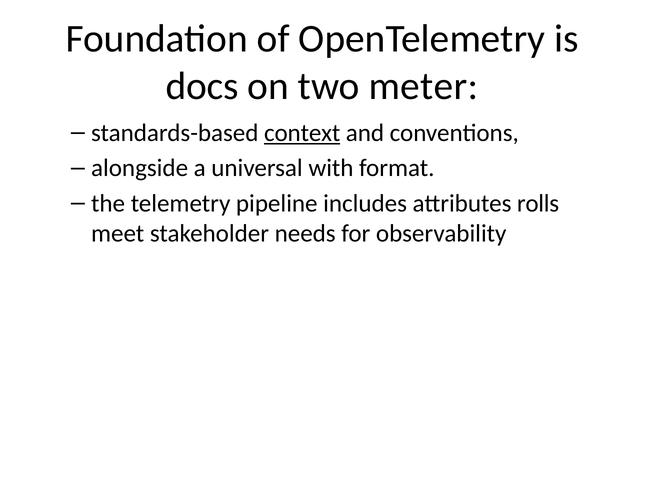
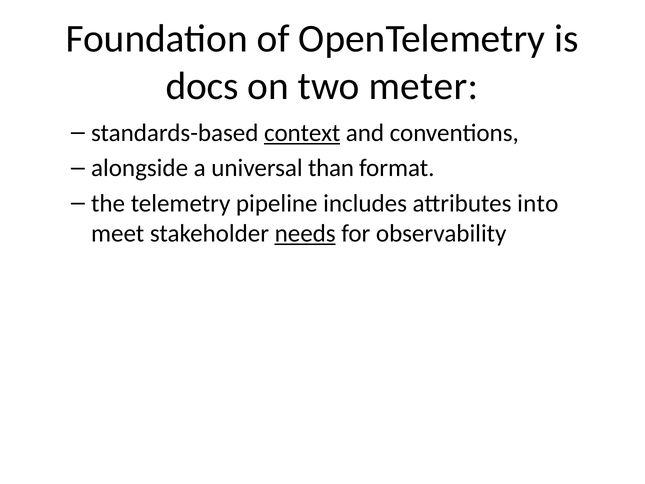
with: with -> than
rolls: rolls -> into
needs underline: none -> present
